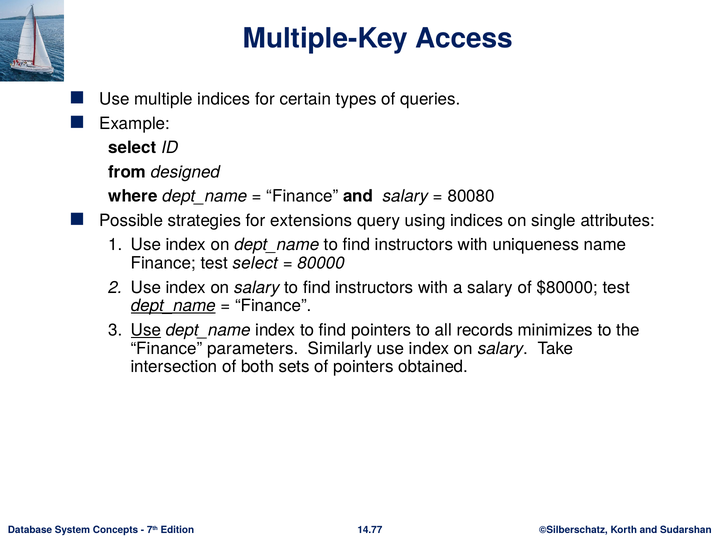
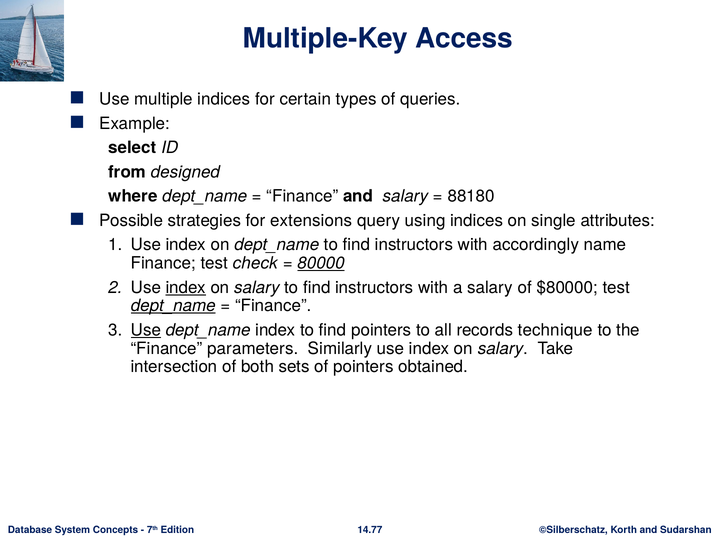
80080: 80080 -> 88180
uniqueness: uniqueness -> accordingly
test select: select -> check
80000 underline: none -> present
index at (186, 288) underline: none -> present
minimizes: minimizes -> technique
